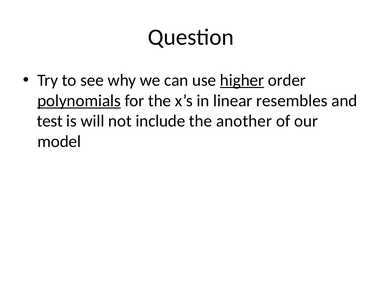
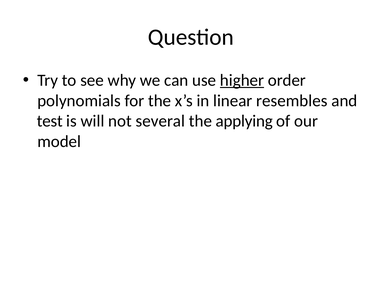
polynomials underline: present -> none
include: include -> several
another: another -> applying
